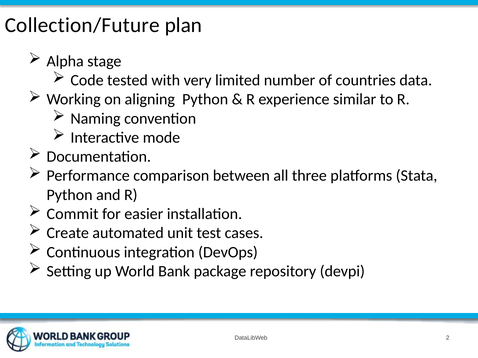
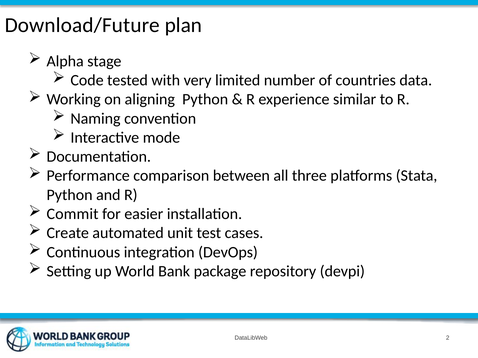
Collection/Future: Collection/Future -> Download/Future
